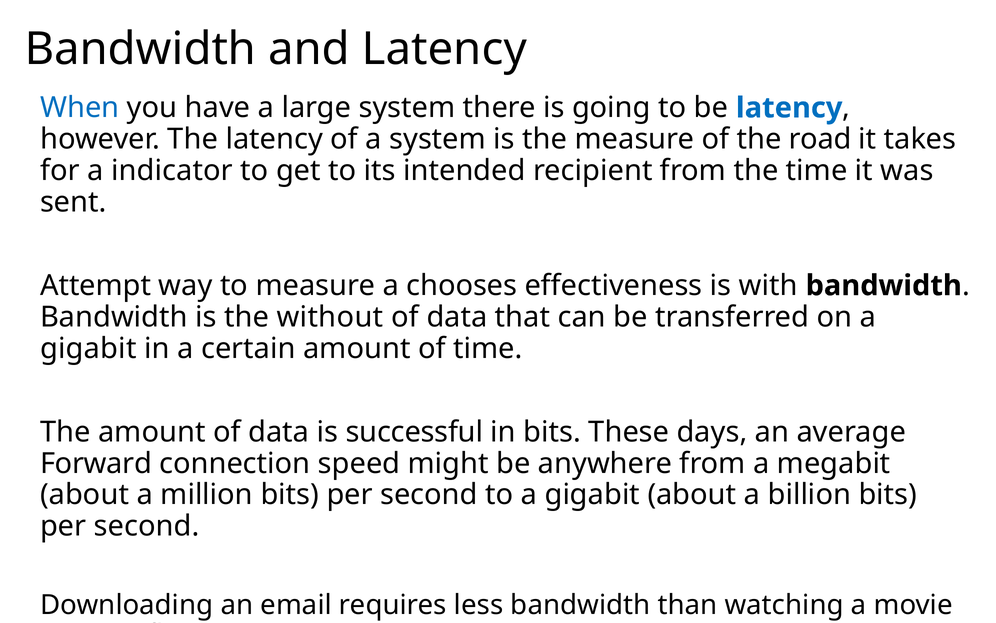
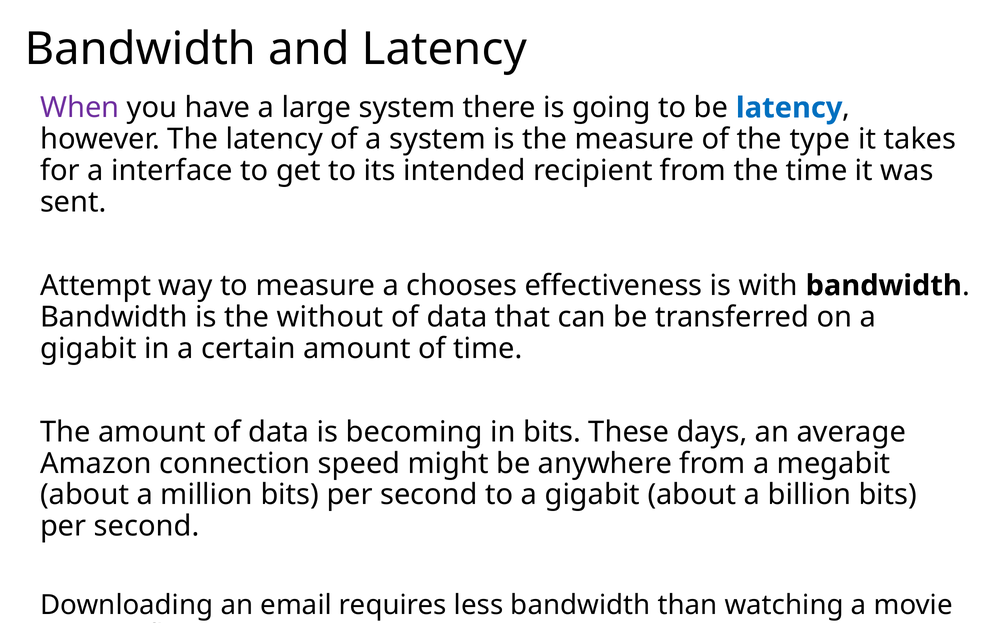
When colour: blue -> purple
road: road -> type
indicator: indicator -> interface
successful: successful -> becoming
Forward: Forward -> Amazon
